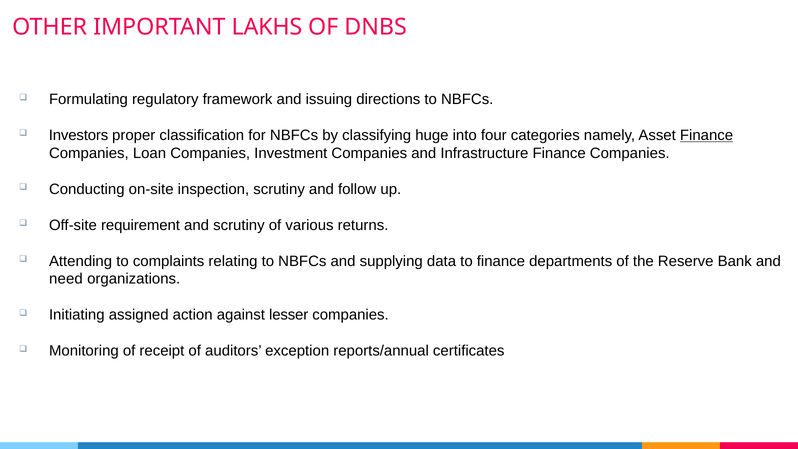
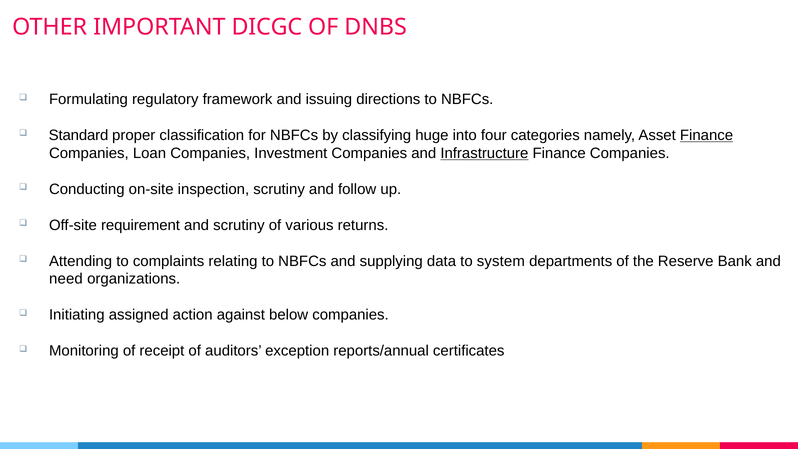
LAKHS: LAKHS -> DICGC
Investors: Investors -> Standard
Infrastructure underline: none -> present
to finance: finance -> system
lesser: lesser -> below
